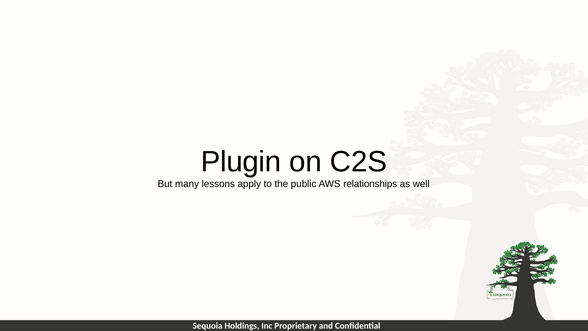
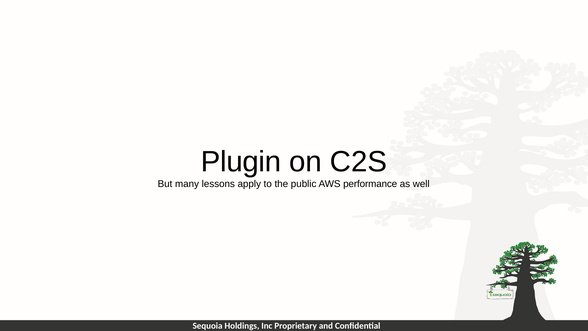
relationships: relationships -> performance
